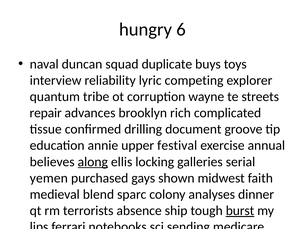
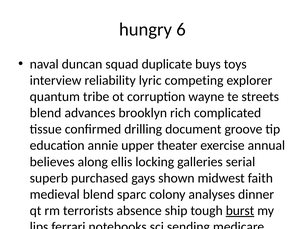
repair at (46, 113): repair -> blend
upper festival: festival -> theater
along underline: present -> none
yemen: yemen -> superb
